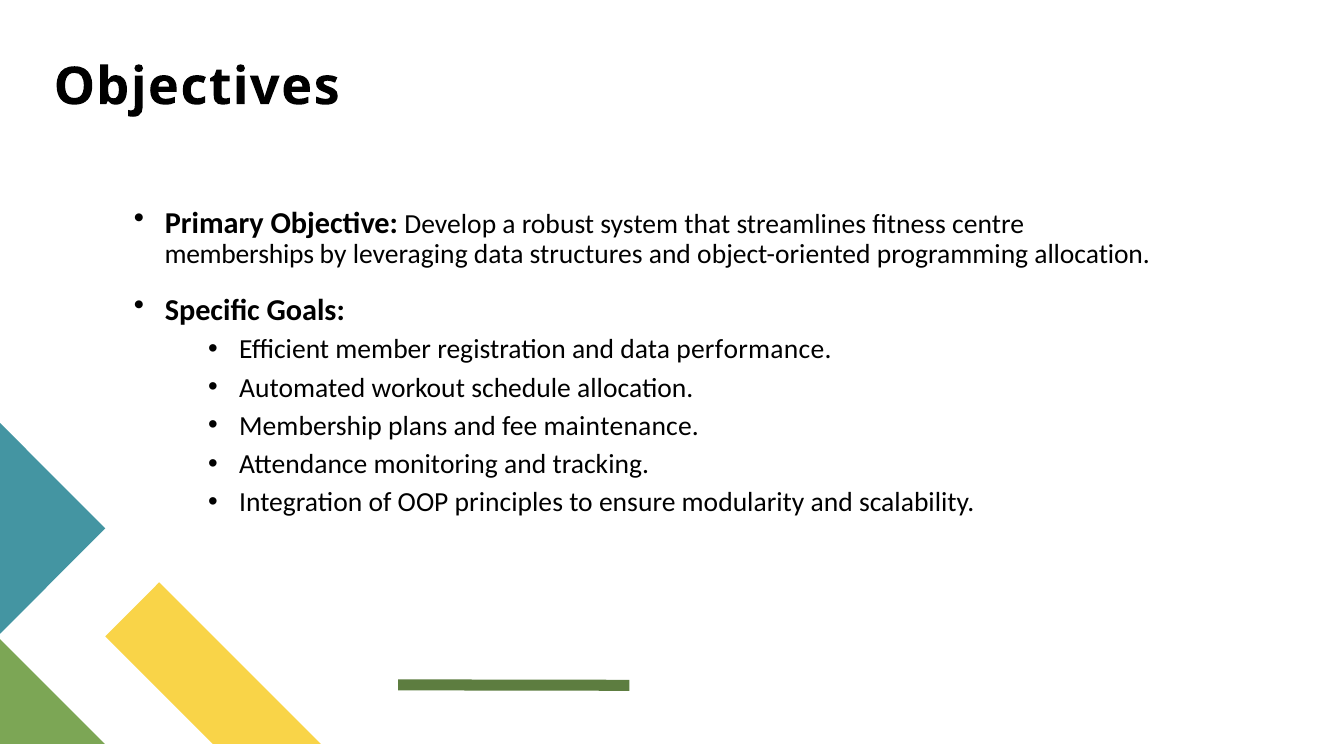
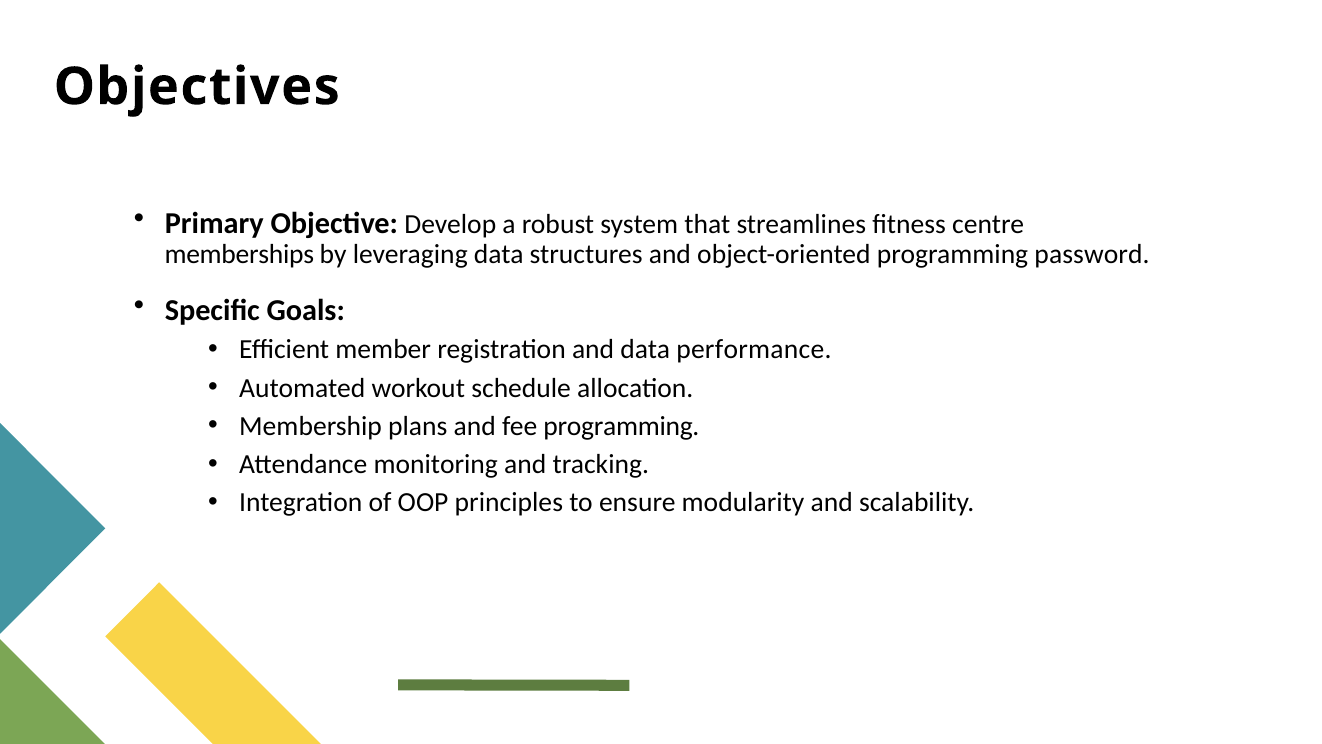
programming allocation: allocation -> password
fee maintenance: maintenance -> programming
